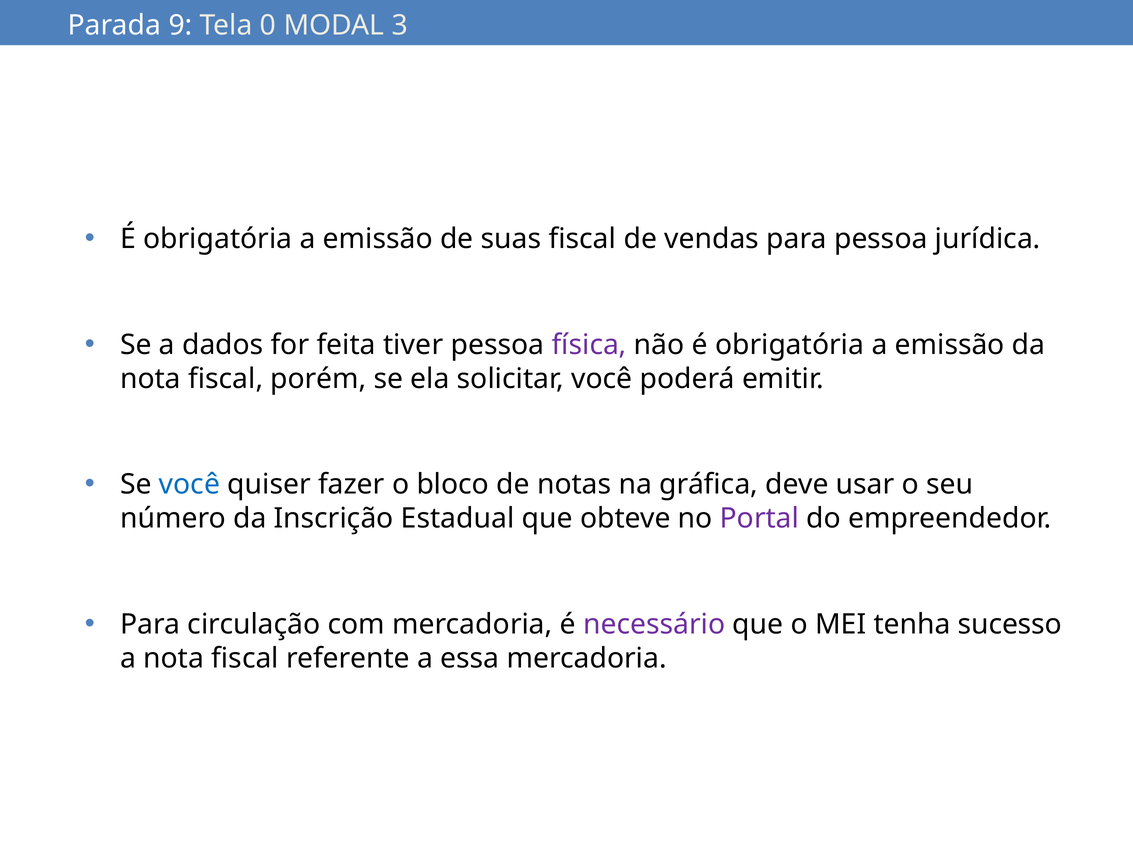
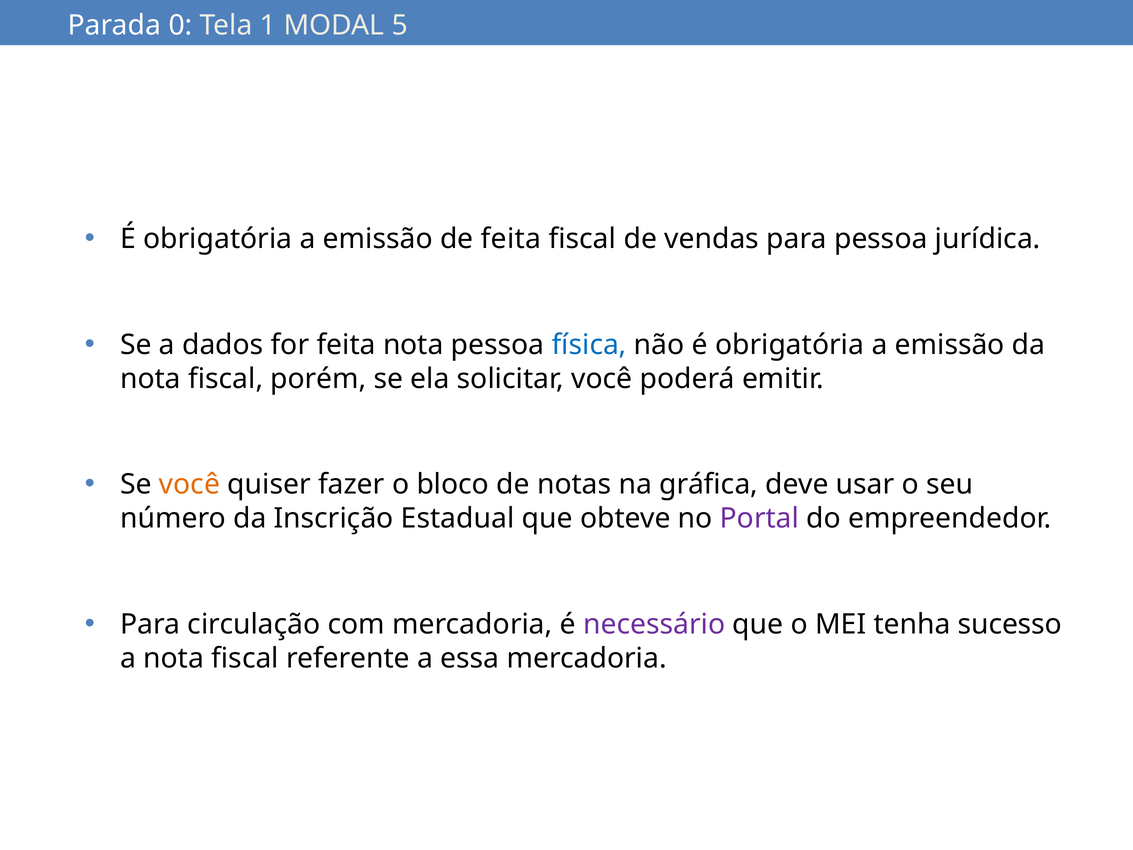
9: 9 -> 0
0: 0 -> 1
3: 3 -> 5
de suas: suas -> feita
feita tiver: tiver -> nota
física colour: purple -> blue
você at (189, 484) colour: blue -> orange
